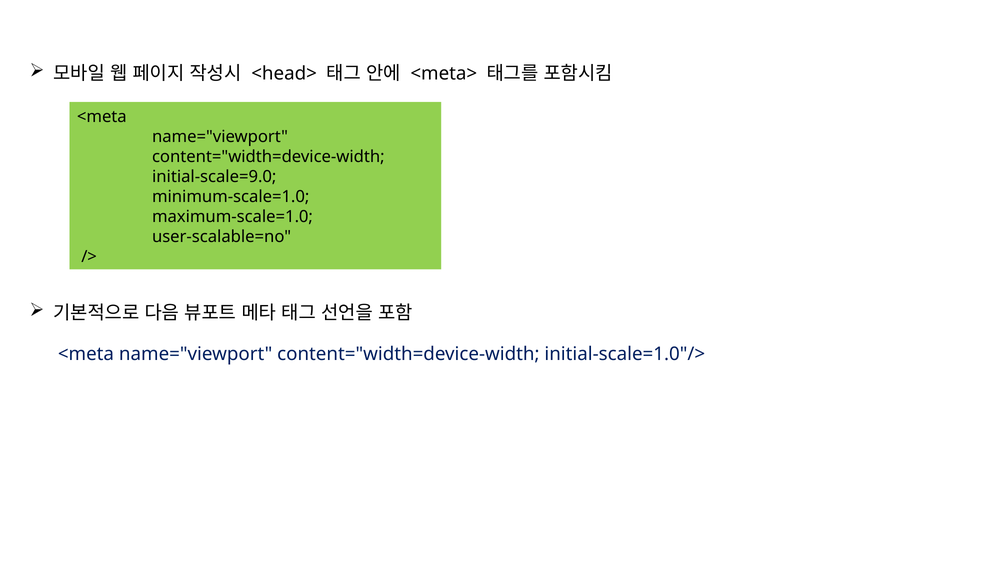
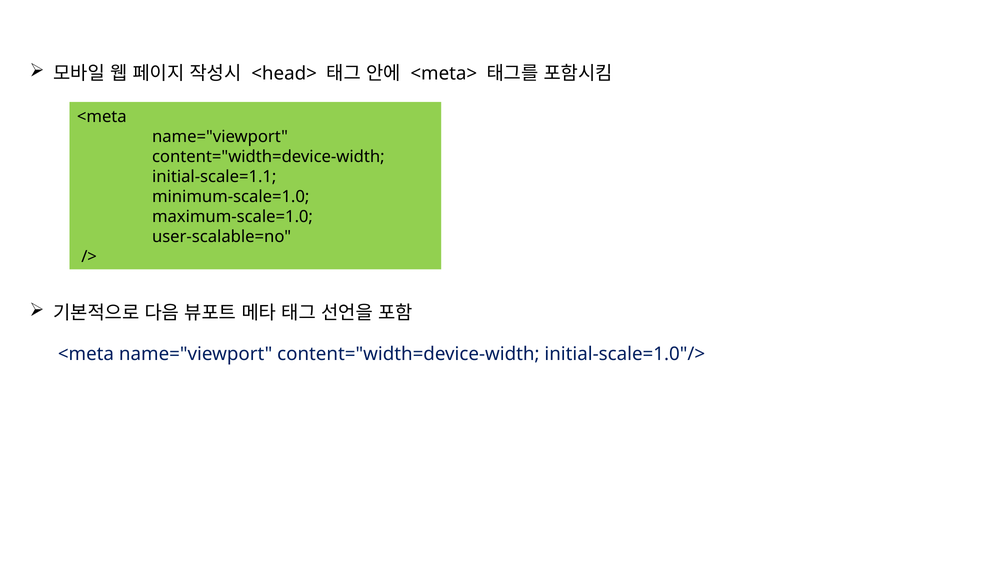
initial-scale=9.0: initial-scale=9.0 -> initial-scale=1.1
